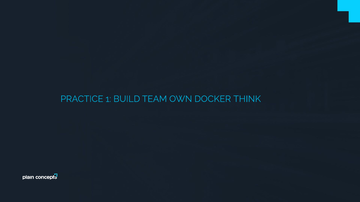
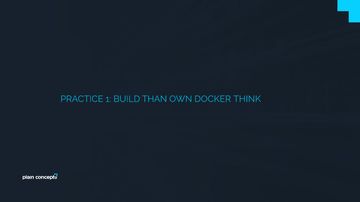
TEAM: TEAM -> THAN
